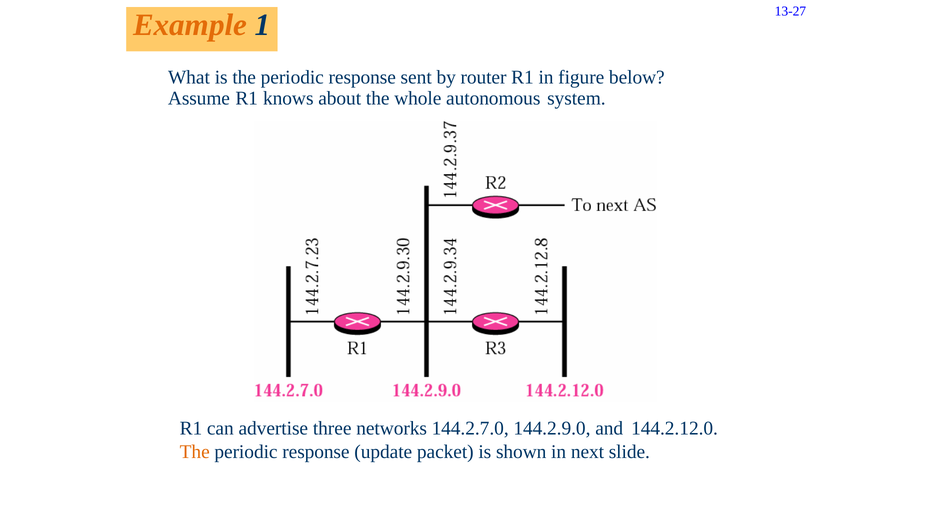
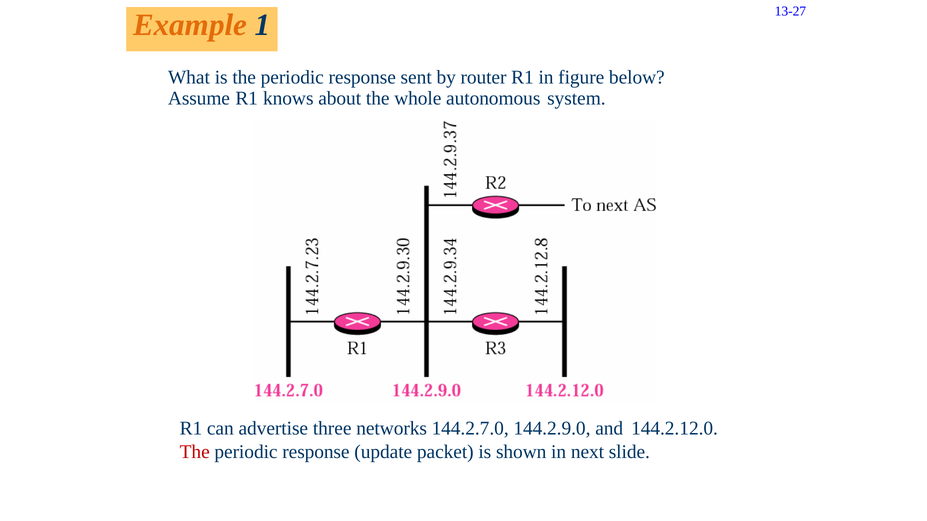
The at (195, 452) colour: orange -> red
